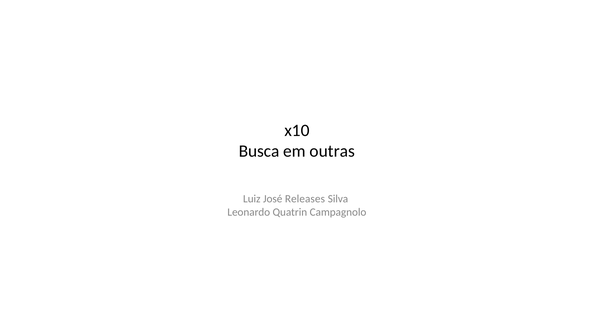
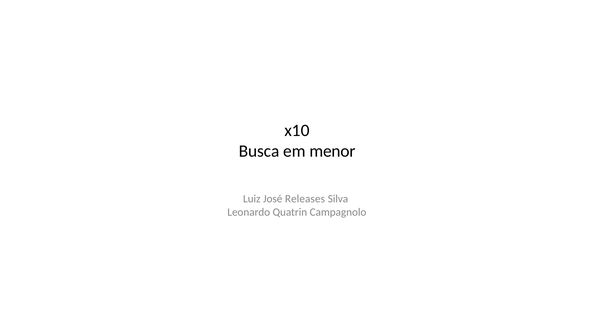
outras: outras -> menor
